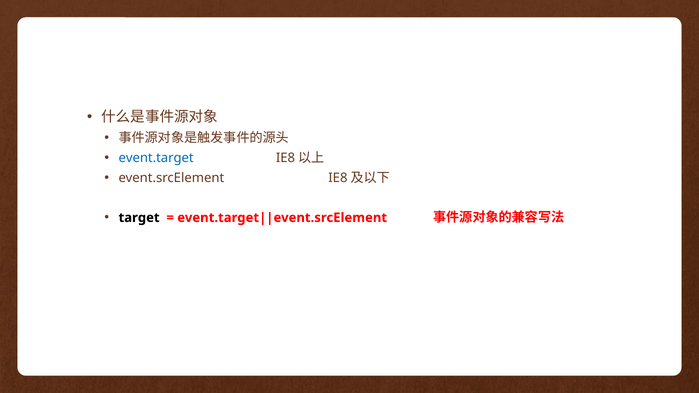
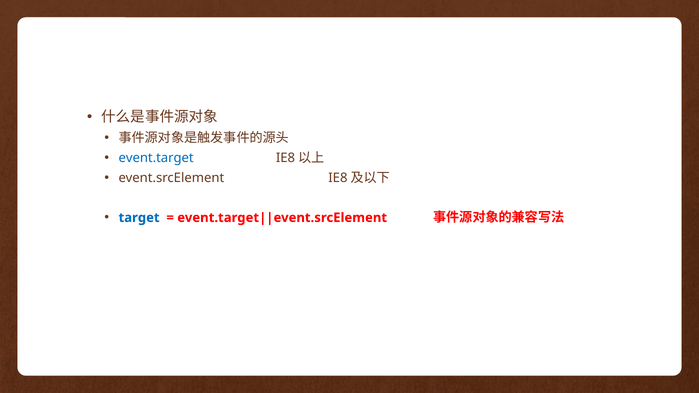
target colour: black -> blue
